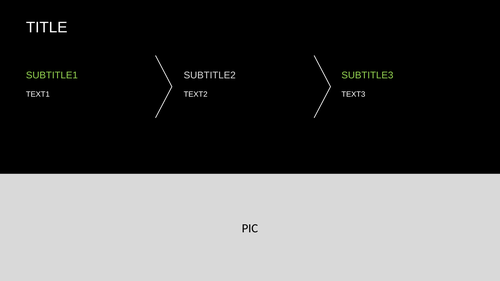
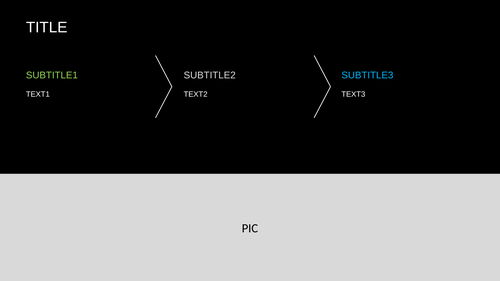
SUBTITLE3 colour: light green -> light blue
